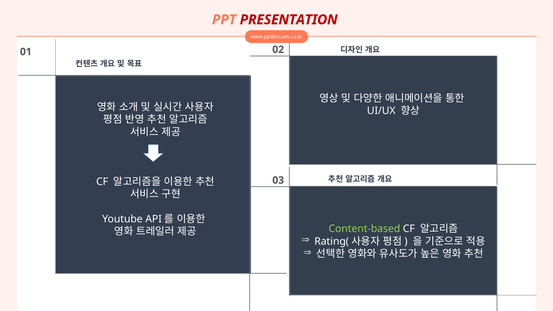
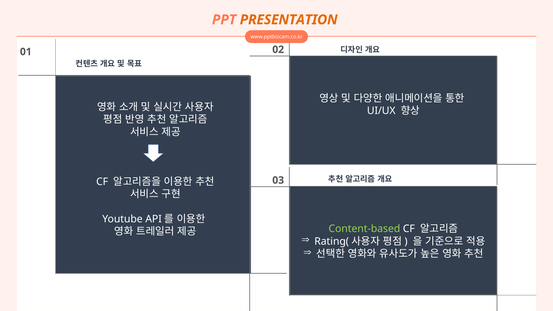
PRESENTATION colour: red -> orange
